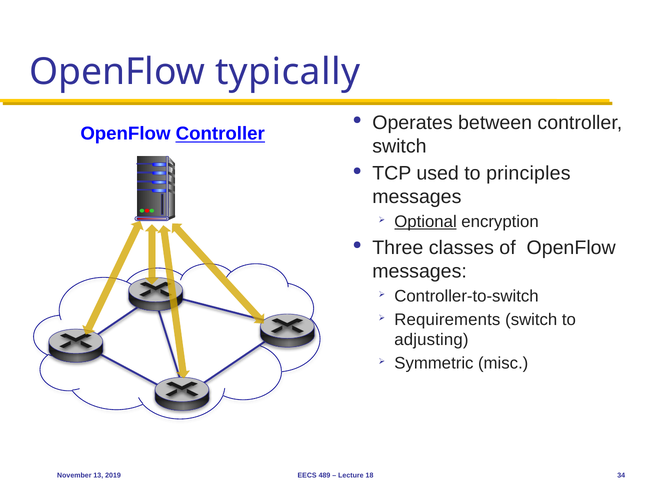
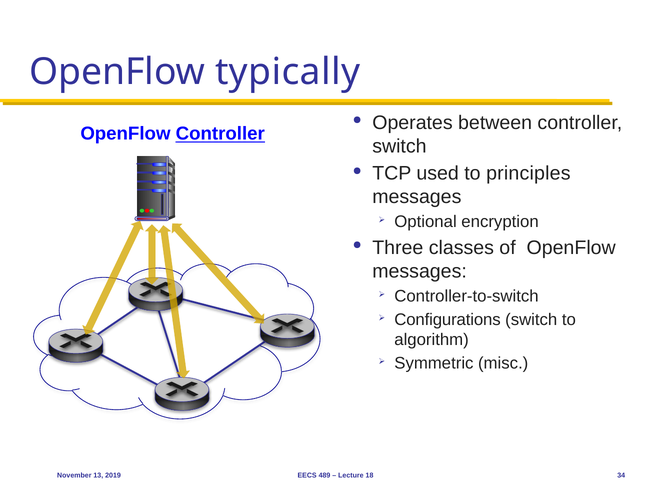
Optional underline: present -> none
Requirements: Requirements -> Configurations
adjusting: adjusting -> algorithm
